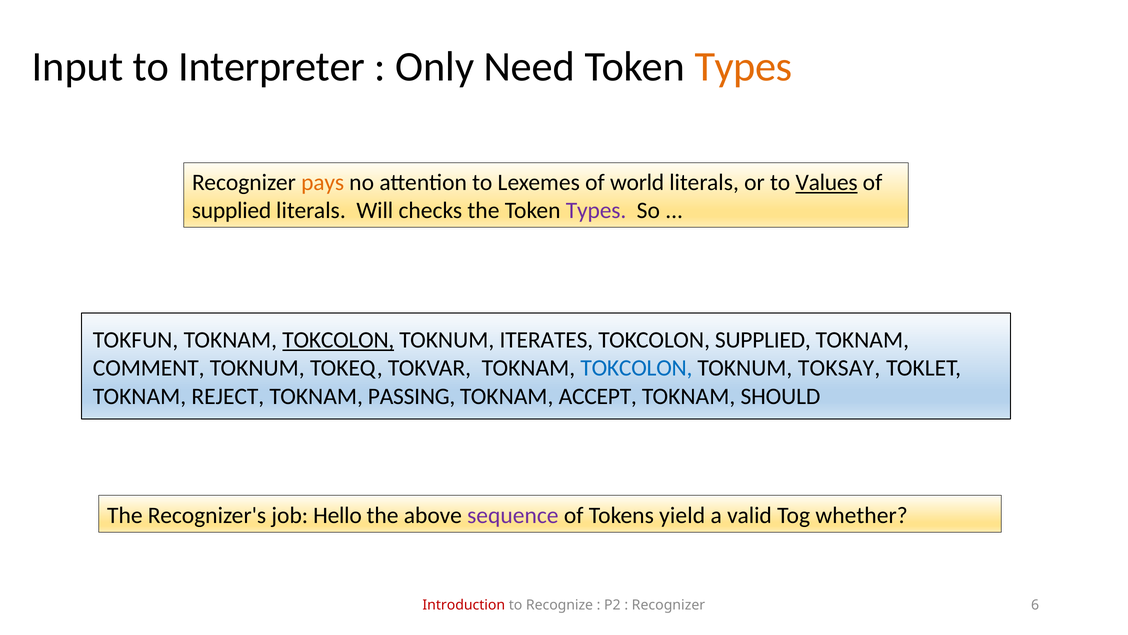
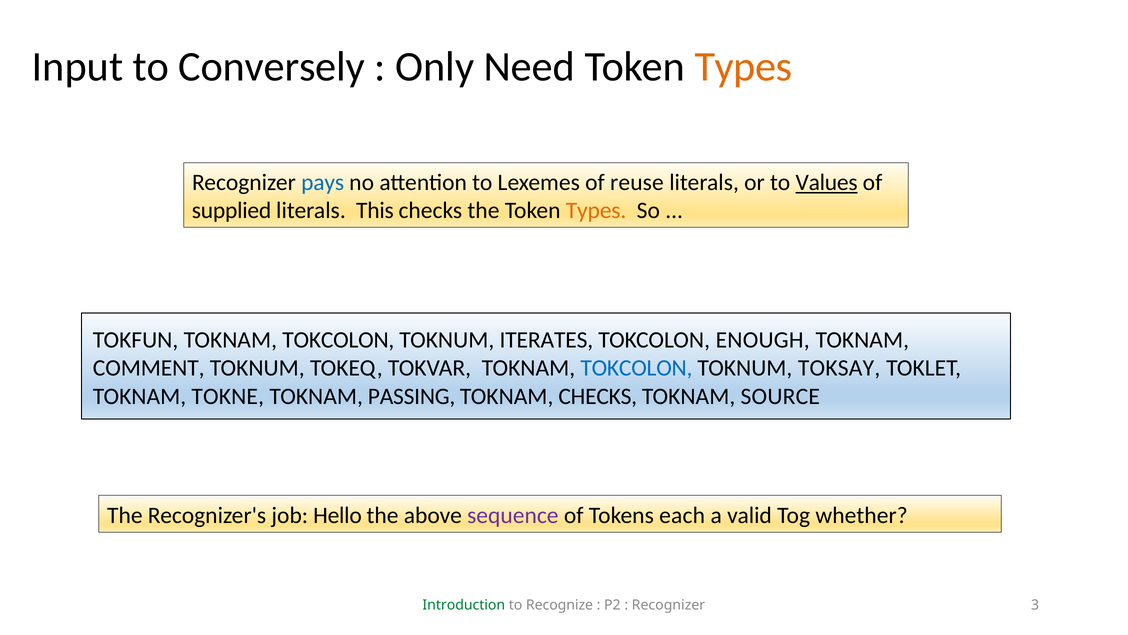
Interpreter: Interpreter -> Conversely
pays colour: orange -> blue
world: world -> reuse
Will: Will -> This
Types at (596, 211) colour: purple -> orange
TOKCOLON at (338, 340) underline: present -> none
TOKCOLON SUPPLIED: SUPPLIED -> ENOUGH
REJECT: REJECT -> TOKNE
TOKNAM ACCEPT: ACCEPT -> CHECKS
SHOULD: SHOULD -> SOURCE
yield: yield -> each
Introduction colour: red -> green
6: 6 -> 3
